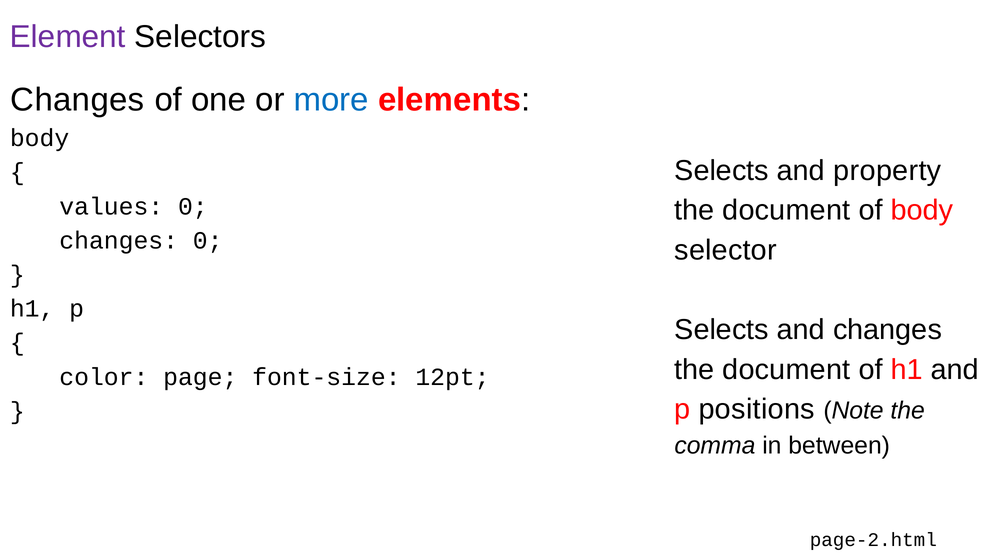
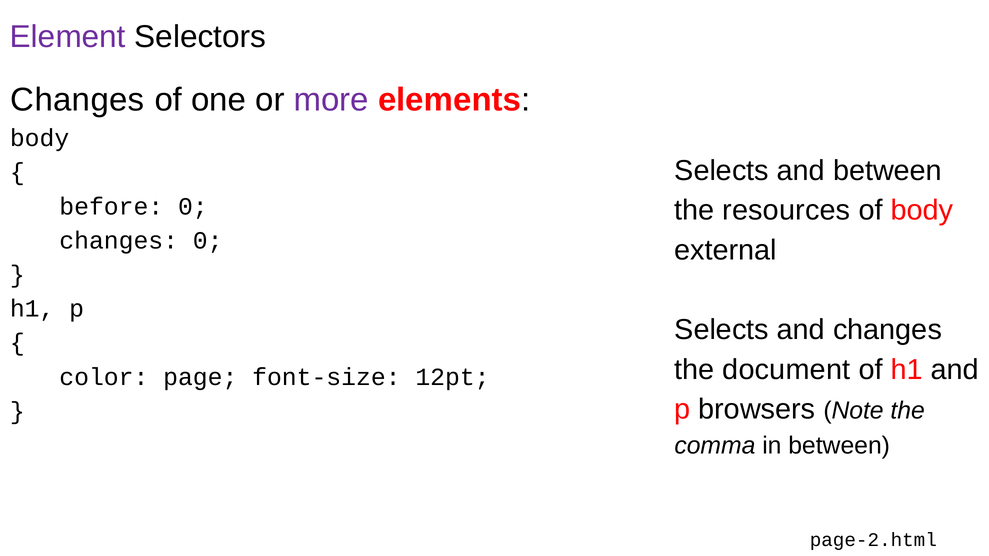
more colour: blue -> purple
and property: property -> between
document at (786, 211): document -> resources
values: values -> before
selector: selector -> external
positions: positions -> browsers
